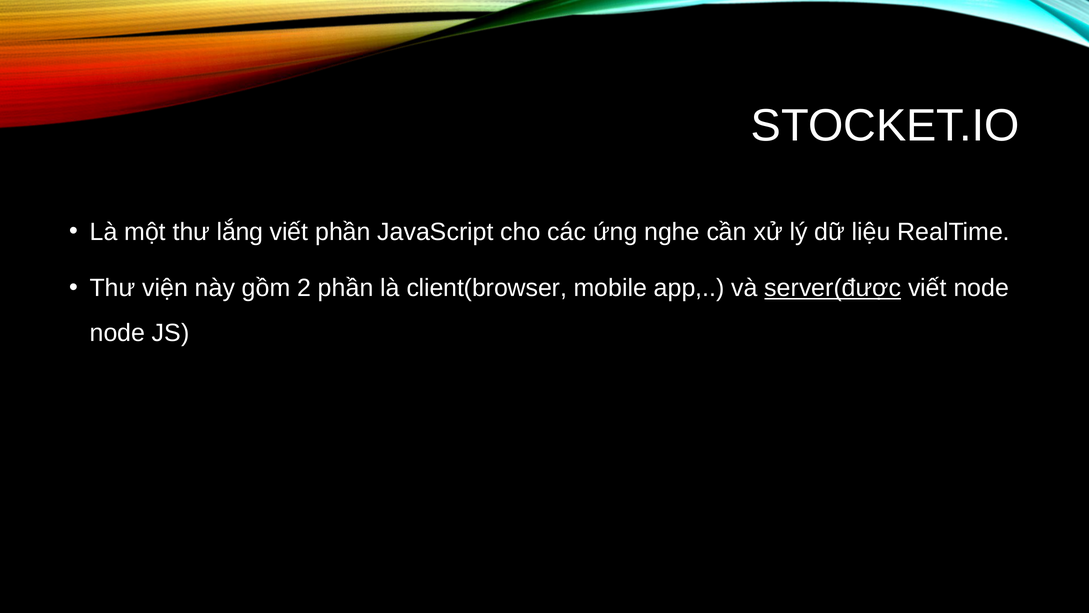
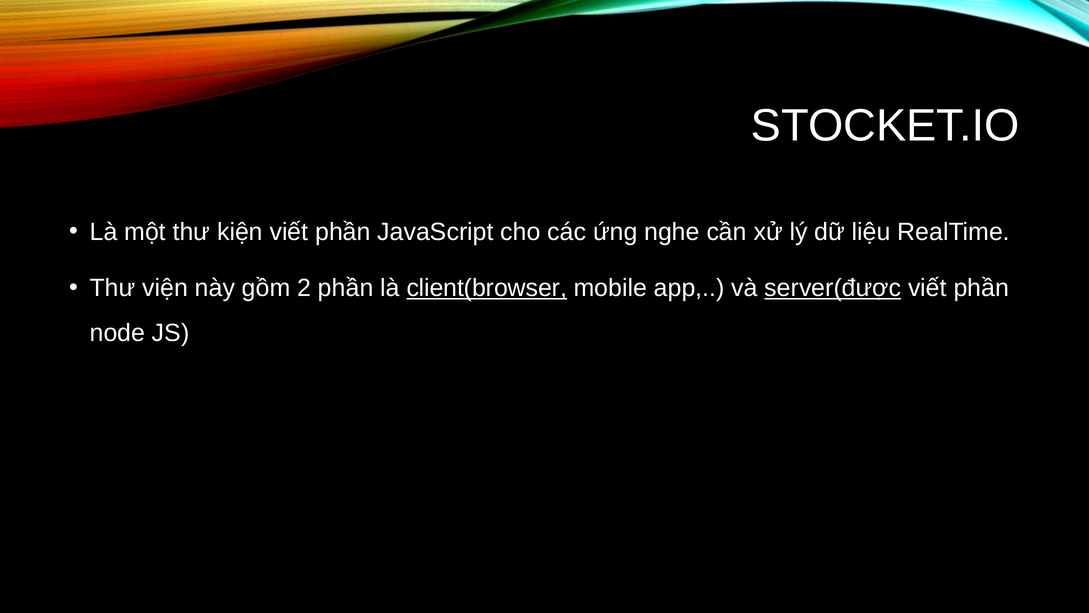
lắng: lắng -> kiện
client(browser underline: none -> present
node at (981, 288): node -> phần
